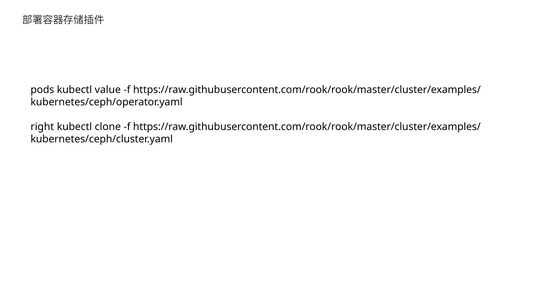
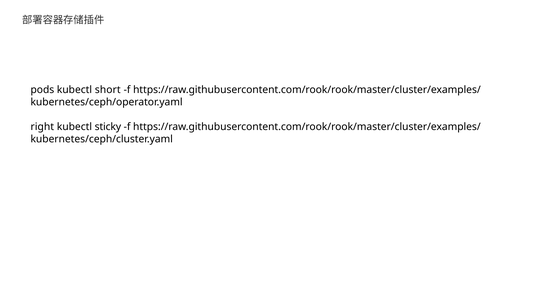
value: value -> short
clone: clone -> sticky
